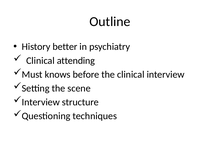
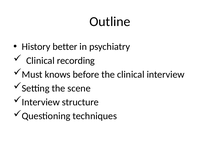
attending: attending -> recording
